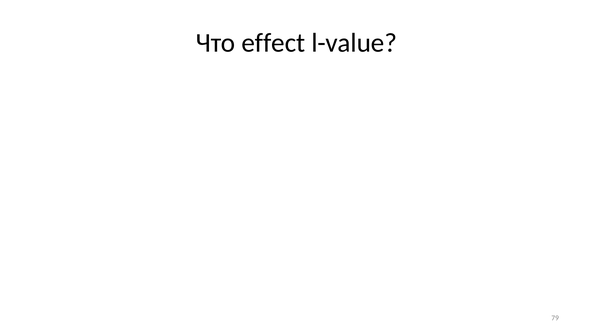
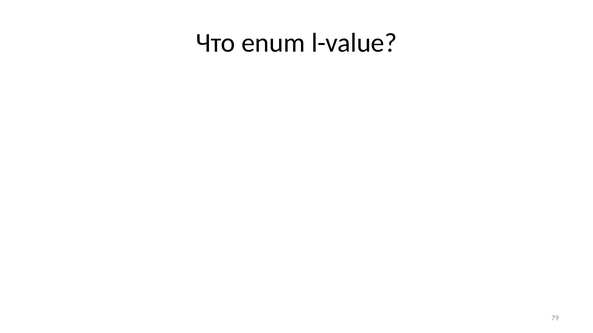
effect: effect -> enum
